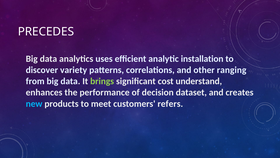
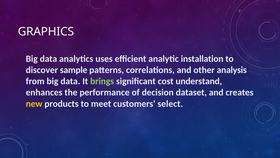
PRECEDES: PRECEDES -> GRAPHICS
variety: variety -> sample
ranging: ranging -> analysis
new colour: light blue -> yellow
refers: refers -> select
